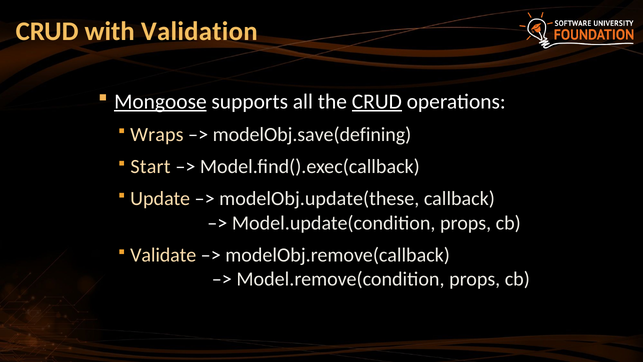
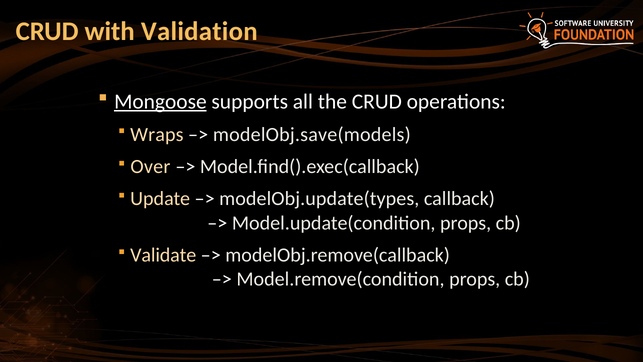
CRUD at (377, 101) underline: present -> none
modelObj.save(defining: modelObj.save(defining -> modelObj.save(models
Start: Start -> Over
modelObj.update(these: modelObj.update(these -> modelObj.update(types
